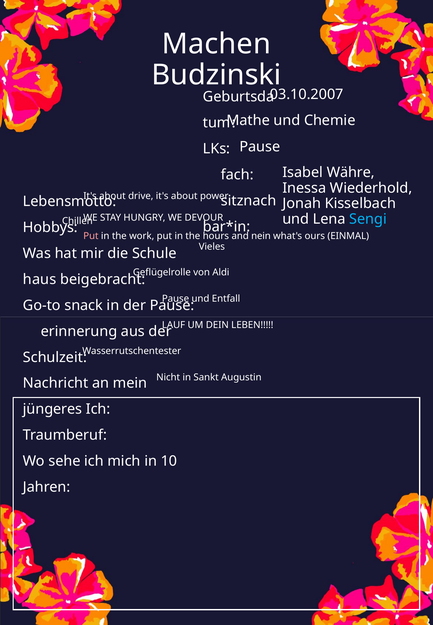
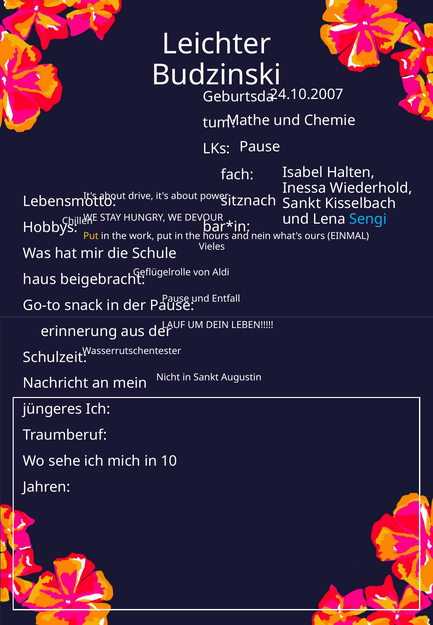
Machen: Machen -> Leichter
03.10.2007: 03.10.2007 -> 24.10.2007
Währe: Währe -> Halten
Jonah at (302, 204): Jonah -> Sankt
Put at (91, 236) colour: pink -> yellow
